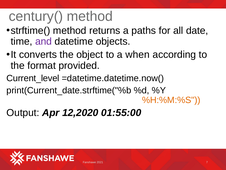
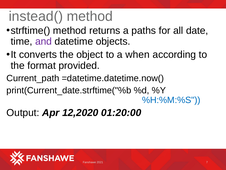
century(: century( -> instead(
Current_level: Current_level -> Current_path
%H:%M:%S colour: orange -> blue
01:55:00: 01:55:00 -> 01:20:00
